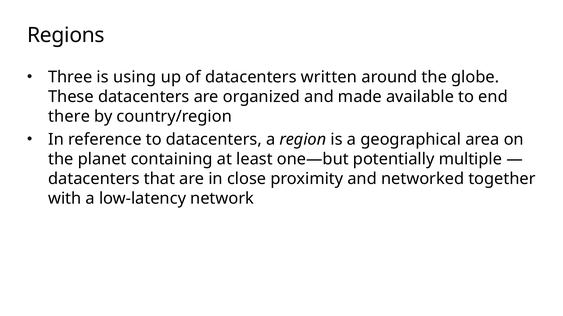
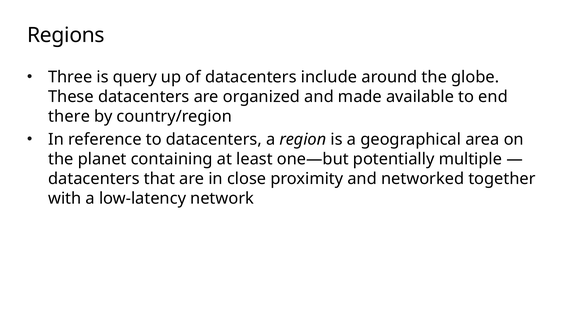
using: using -> query
written: written -> include
